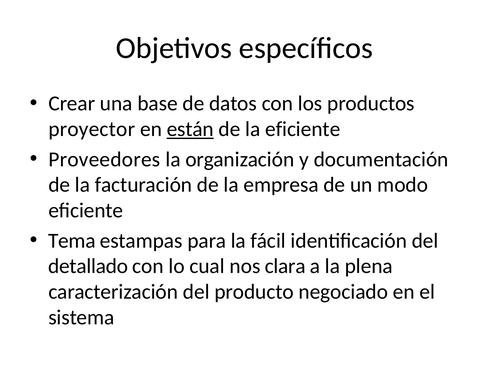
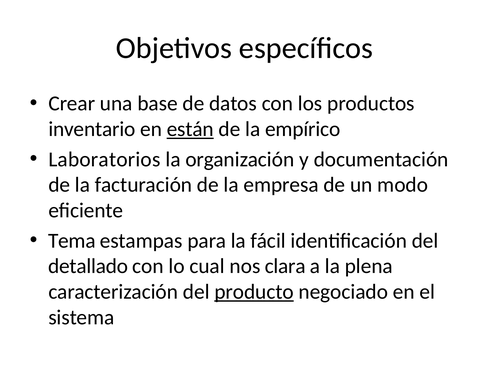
proyector: proyector -> inventario
la eficiente: eficiente -> empírico
Proveedores: Proveedores -> Laboratorios
producto underline: none -> present
